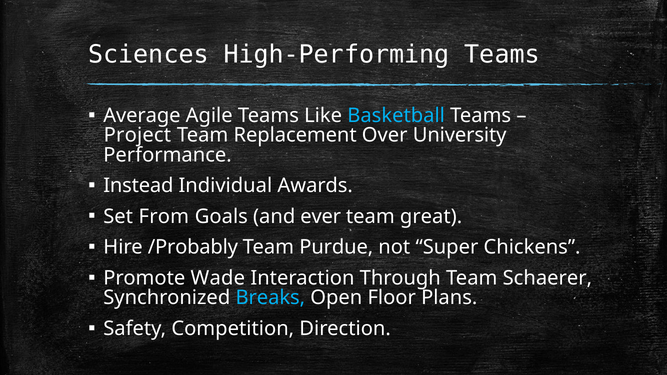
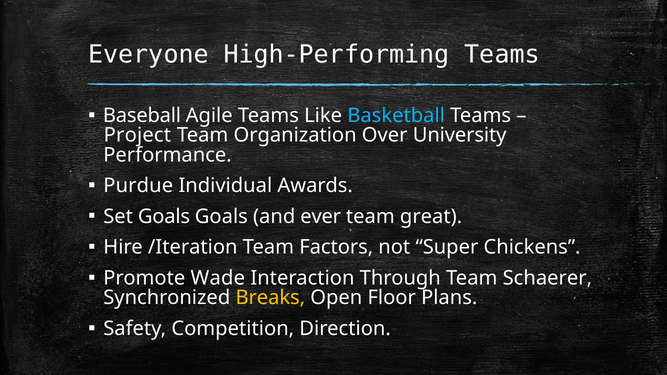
Sciences: Sciences -> Everyone
Average: Average -> Baseball
Replacement: Replacement -> Organization
Instead: Instead -> Purdue
Set From: From -> Goals
/Probably: /Probably -> /Iteration
Purdue: Purdue -> Factors
Breaks colour: light blue -> yellow
